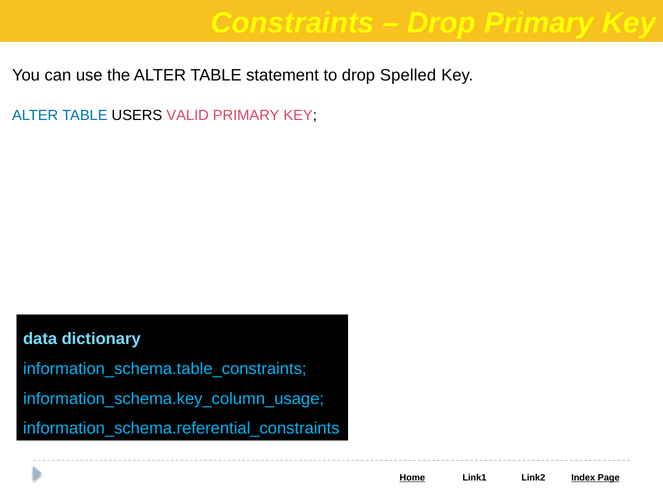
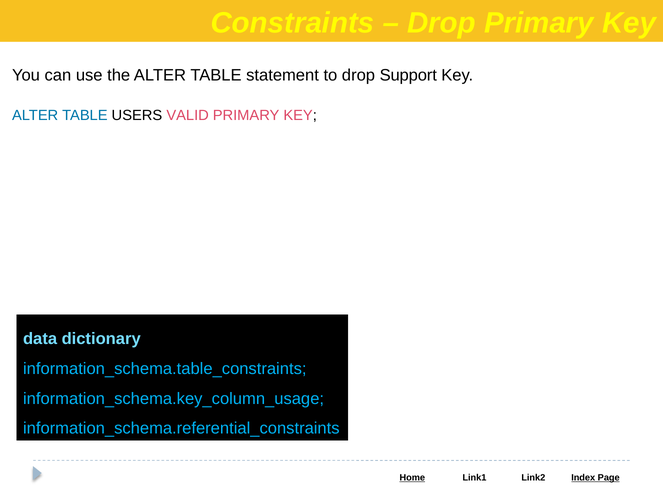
Spelled: Spelled -> Support
